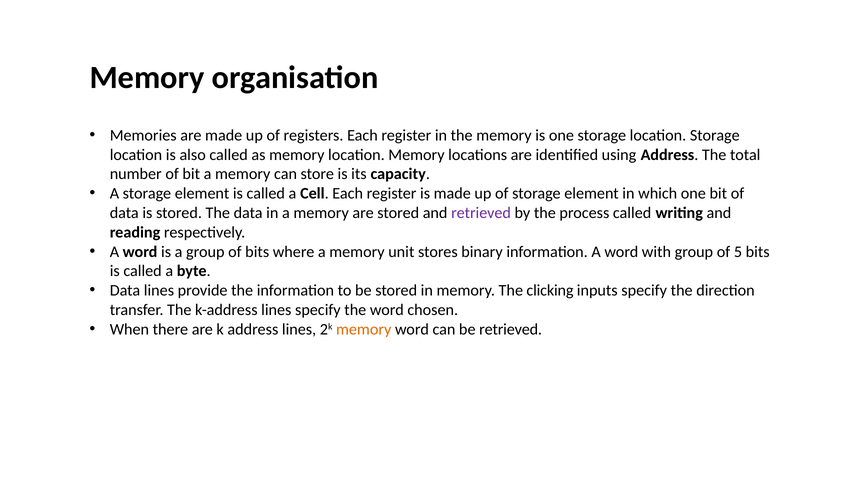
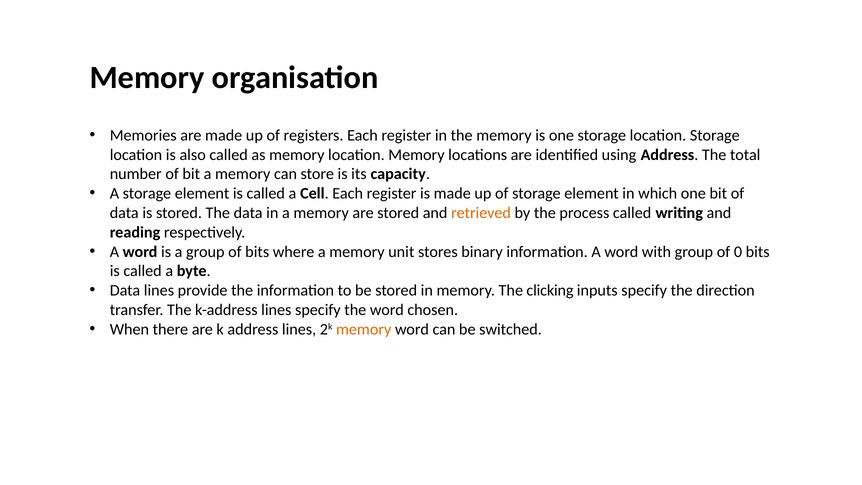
retrieved at (481, 213) colour: purple -> orange
5: 5 -> 0
be retrieved: retrieved -> switched
